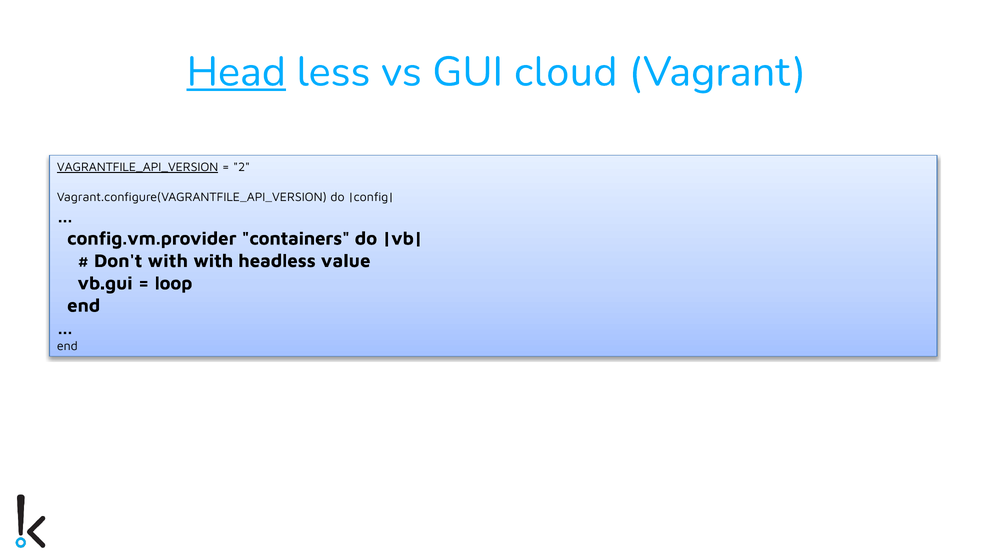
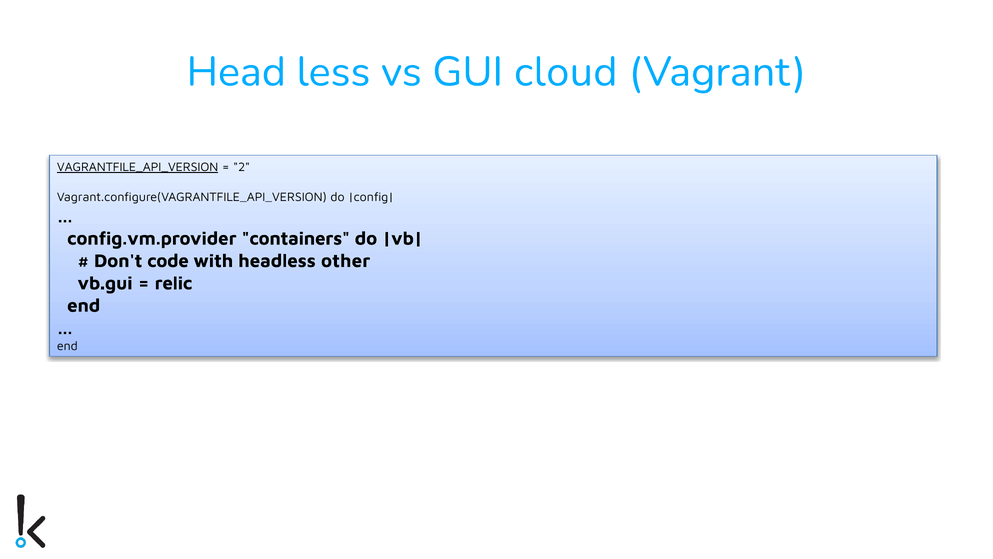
Head underline: present -> none
Don't with: with -> code
value: value -> other
loop: loop -> relic
